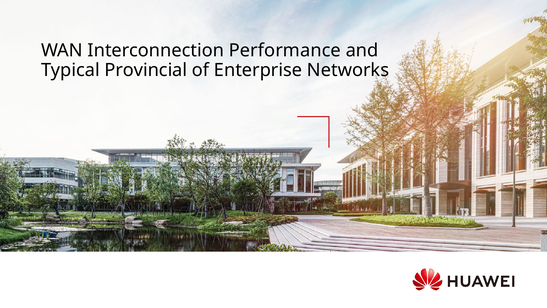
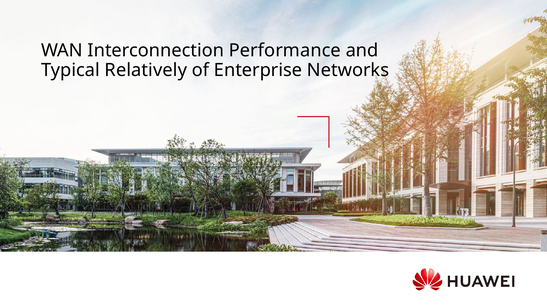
Provincial: Provincial -> Relatively
